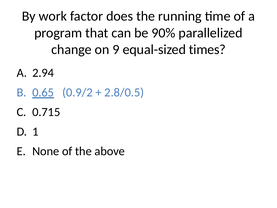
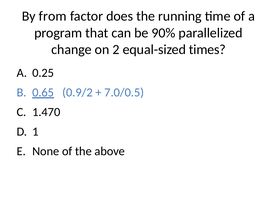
work: work -> from
9: 9 -> 2
2.94: 2.94 -> 0.25
2.8/0.5: 2.8/0.5 -> 7.0/0.5
0.715: 0.715 -> 1.470
